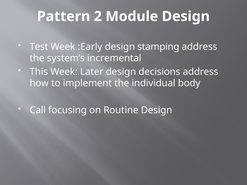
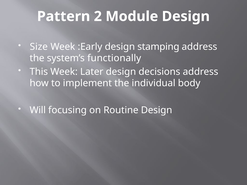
Test: Test -> Size
incremental: incremental -> functionally
Call: Call -> Will
